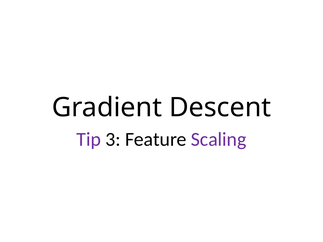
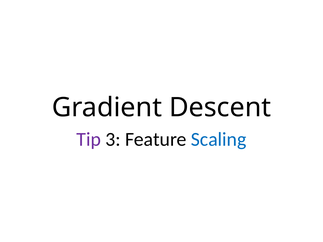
Scaling colour: purple -> blue
